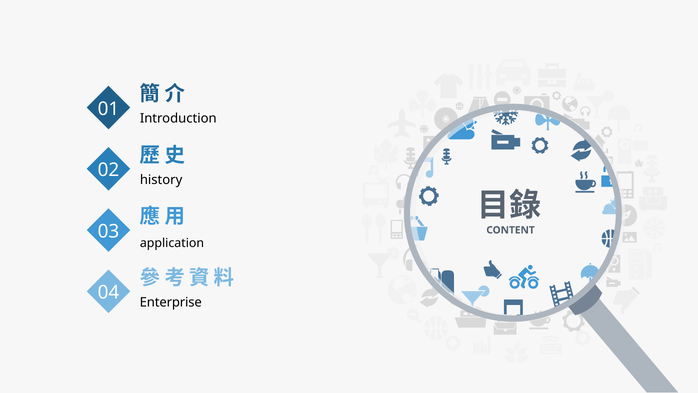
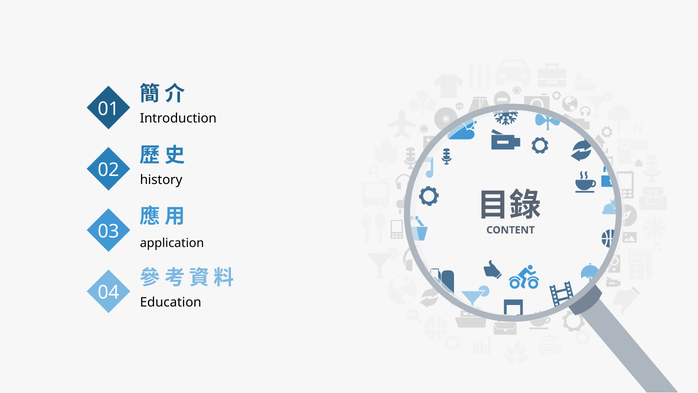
Enterprise: Enterprise -> Education
